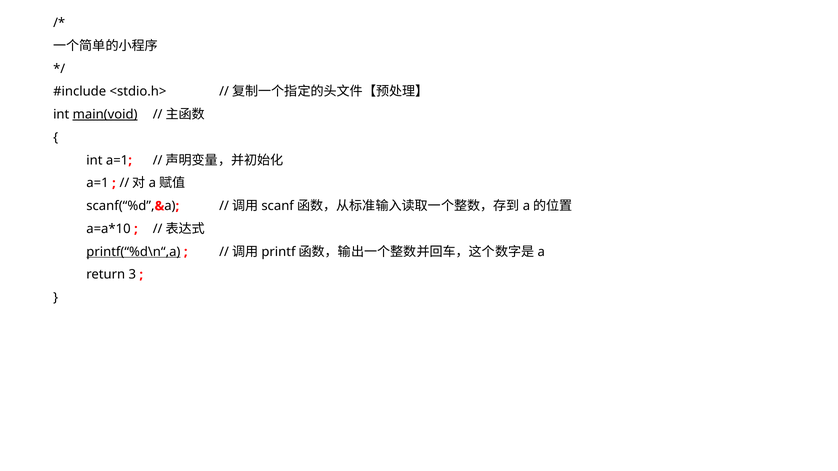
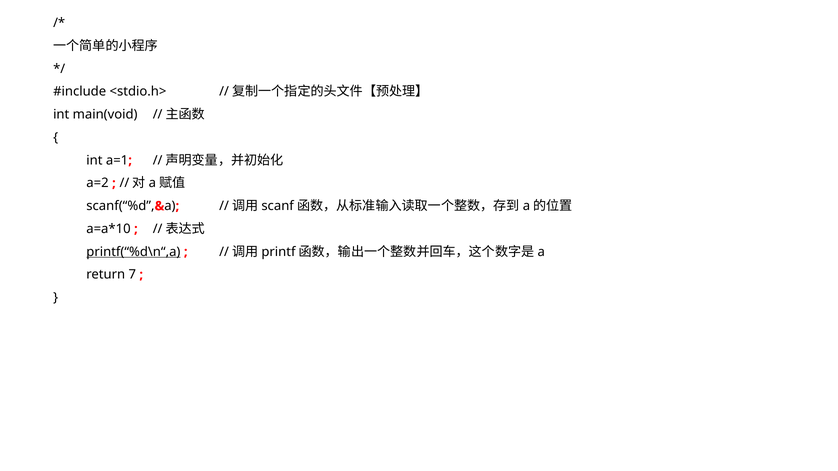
main(void underline: present -> none
a=1 at (97, 183): a=1 -> a=2
3: 3 -> 7
